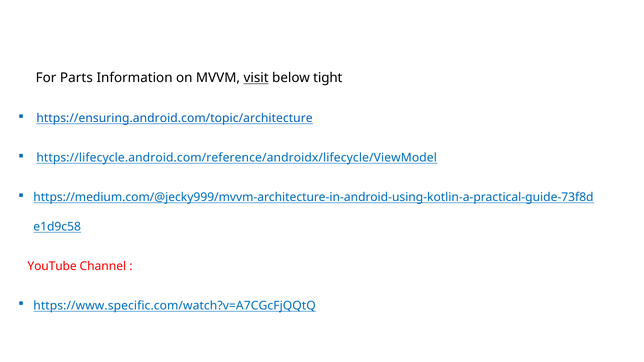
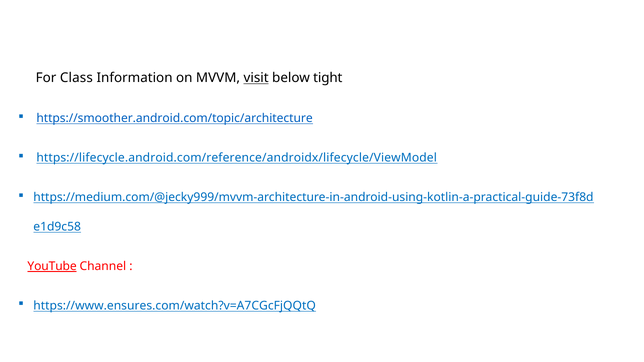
Parts: Parts -> Class
https://ensuring.android.com/topic/architecture: https://ensuring.android.com/topic/architecture -> https://smoother.android.com/topic/architecture
YouTube underline: none -> present
https://www.specific.com/watch?v=A7CGcFjQQtQ: https://www.specific.com/watch?v=A7CGcFjQQtQ -> https://www.ensures.com/watch?v=A7CGcFjQQtQ
